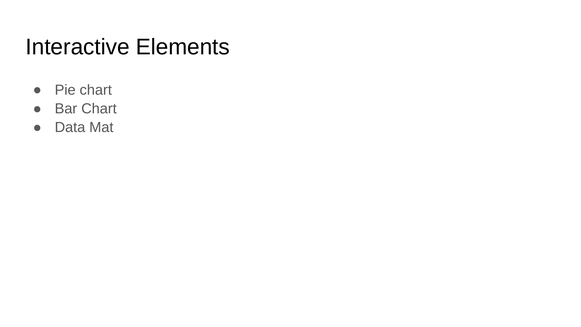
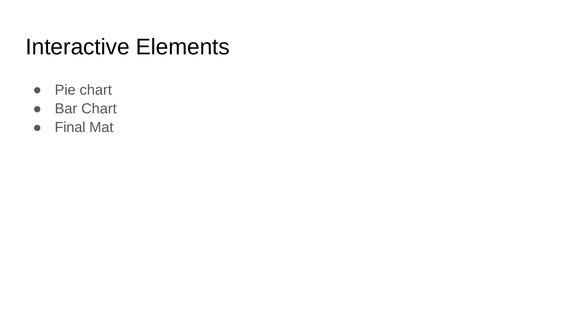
Data: Data -> Final
